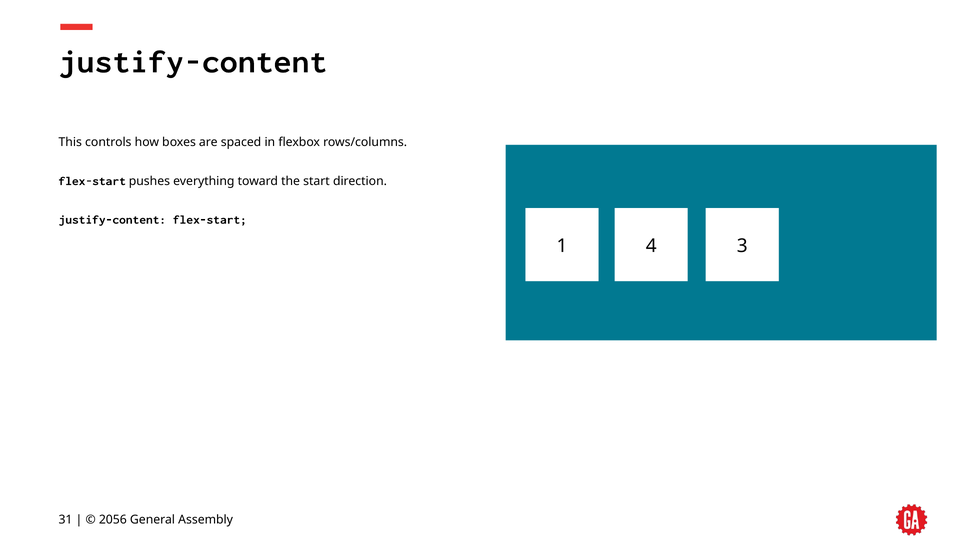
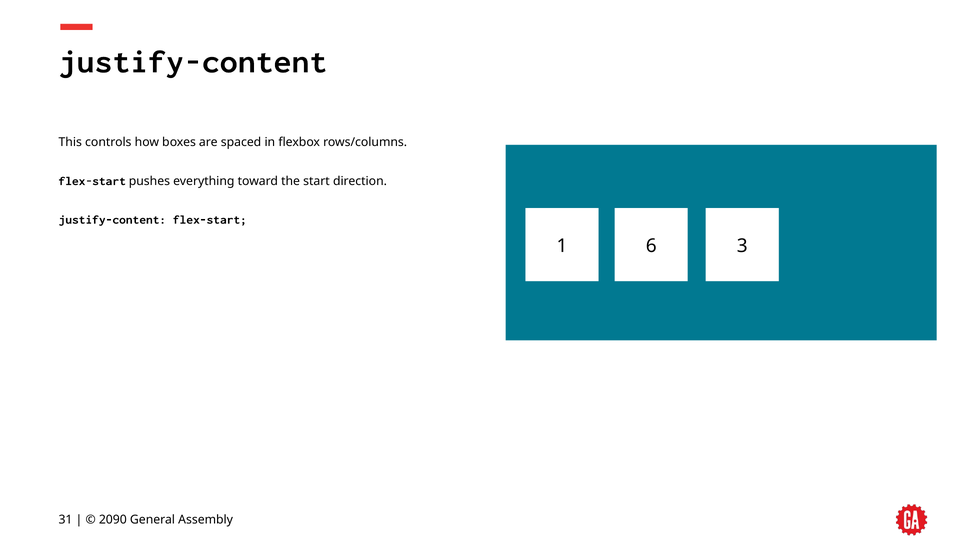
4: 4 -> 6
2056: 2056 -> 2090
